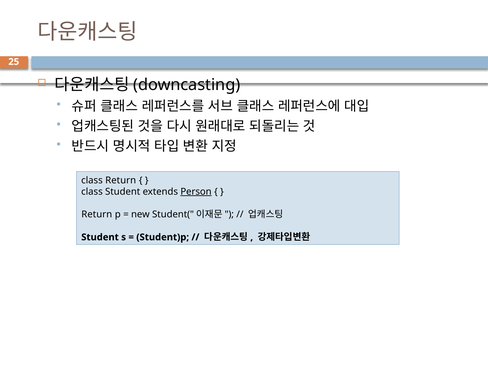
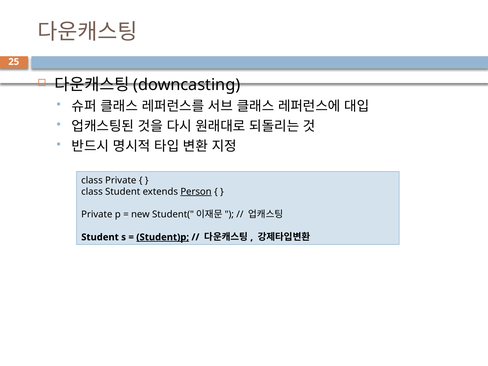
class Return: Return -> Private
Return at (97, 214): Return -> Private
Student)p underline: none -> present
